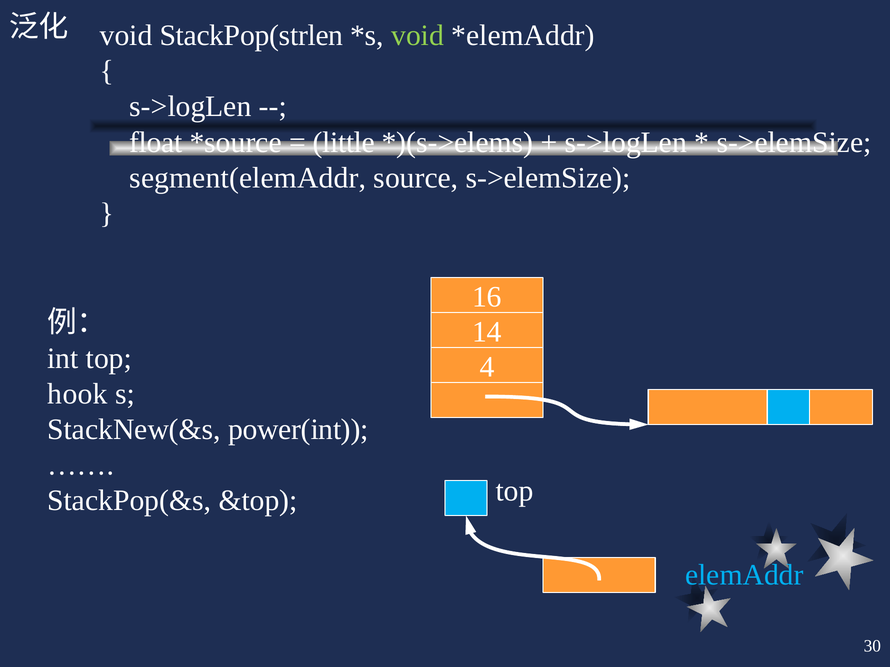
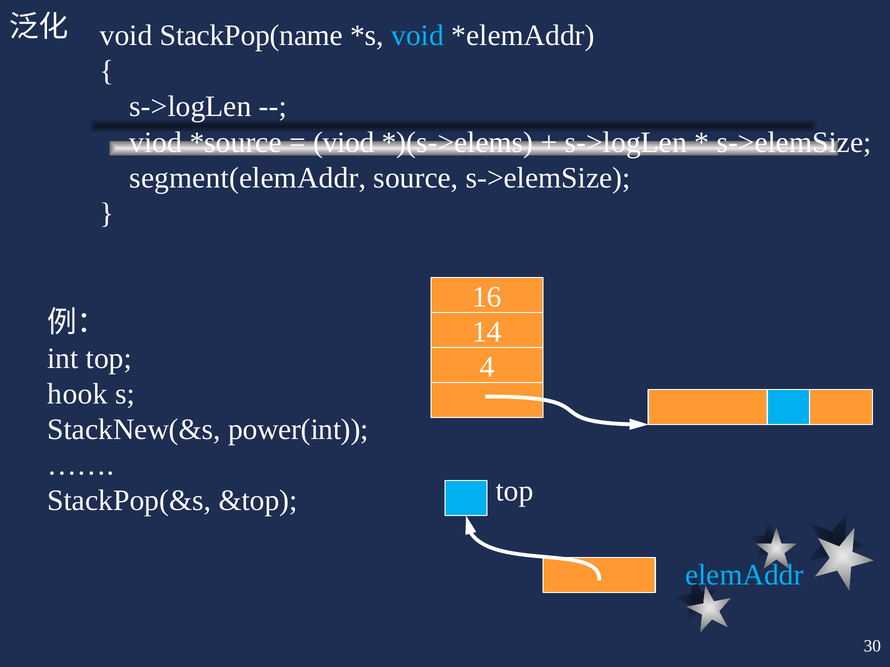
StackPop(strlen: StackPop(strlen -> StackPop(name
void at (418, 36) colour: light green -> light blue
float at (156, 142): float -> viod
little at (344, 142): little -> viod
